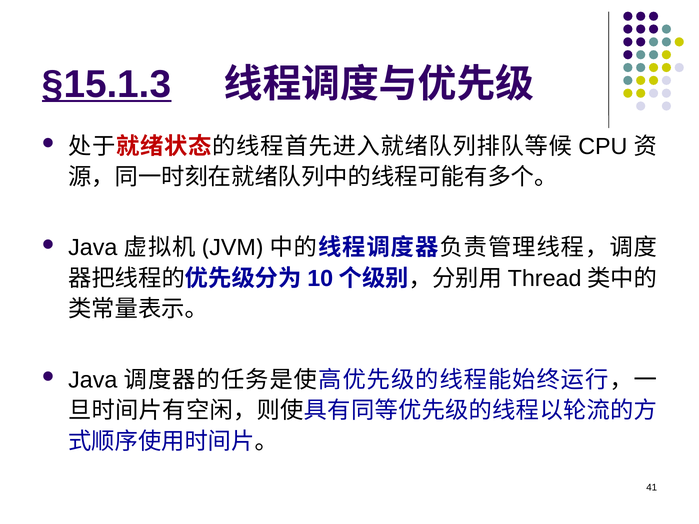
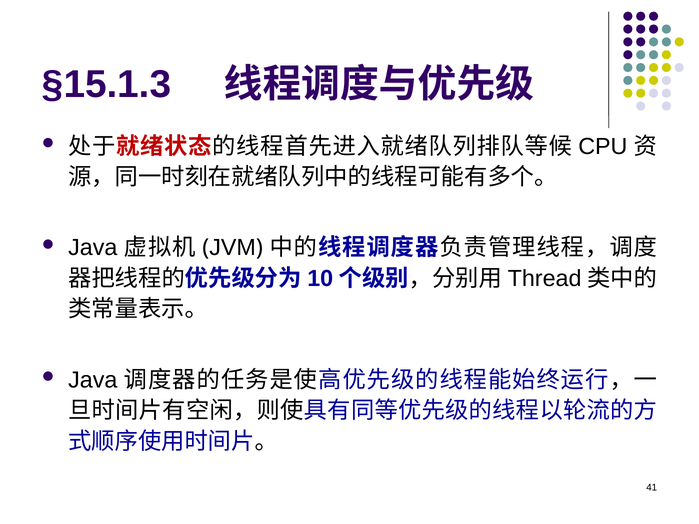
§15.1.3 underline: present -> none
